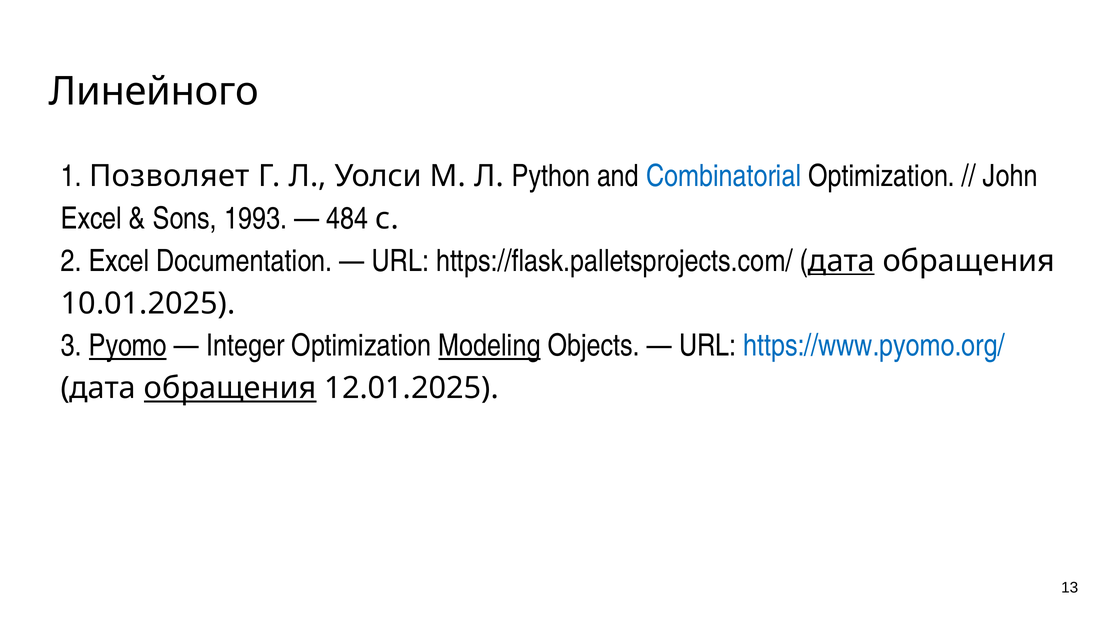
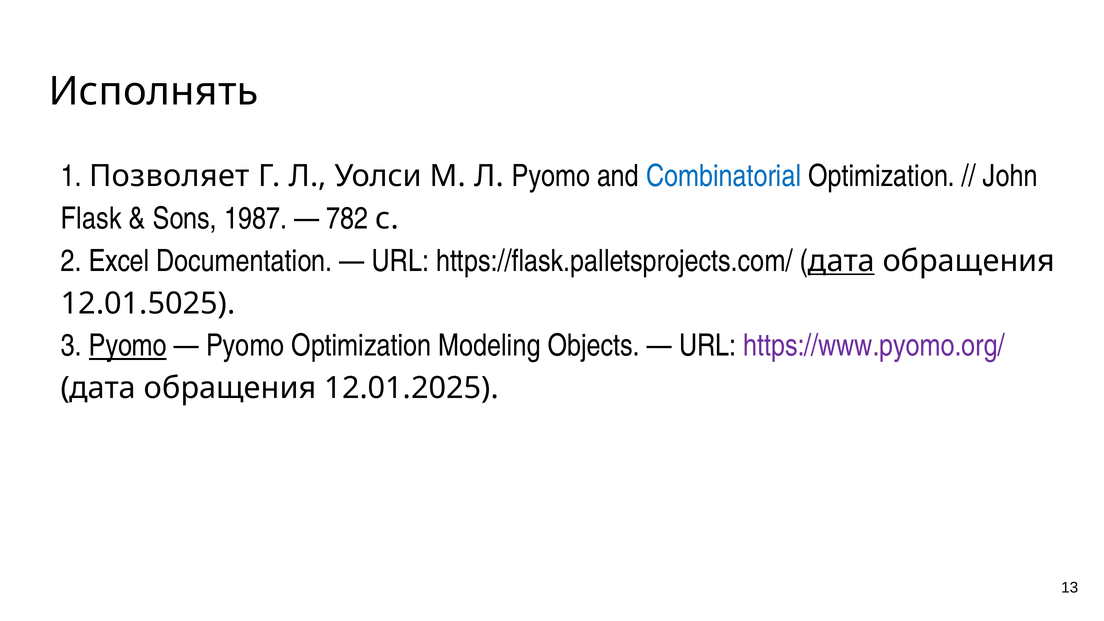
Линейного: Линейного -> Исполнять
Л Python: Python -> Pyomo
Excel at (91, 219): Excel -> Flask
1993: 1993 -> 1987
484: 484 -> 782
10.01.2025: 10.01.2025 -> 12.01.5025
Integer at (245, 346): Integer -> Pyomo
Modeling underline: present -> none
https://www.pyomo.org/ colour: blue -> purple
обращения at (230, 388) underline: present -> none
